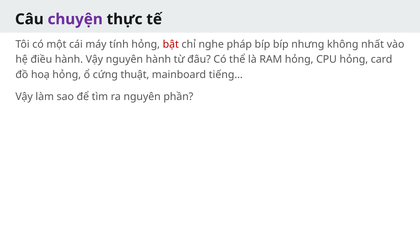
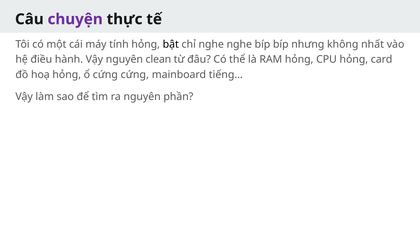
bật colour: red -> black
nghe pháp: pháp -> nghe
nguyên hành: hành -> clean
cứng thuật: thuật -> cứng
